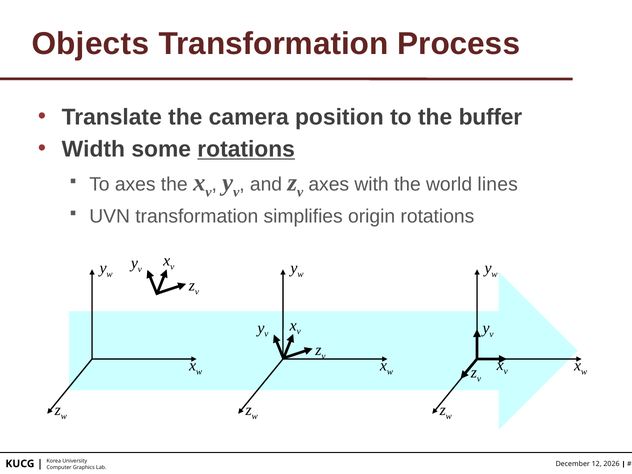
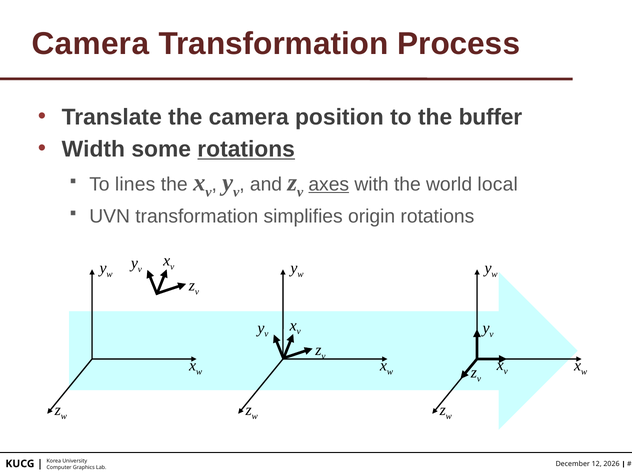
Objects at (90, 44): Objects -> Camera
To axes: axes -> lines
axes at (329, 184) underline: none -> present
lines: lines -> local
